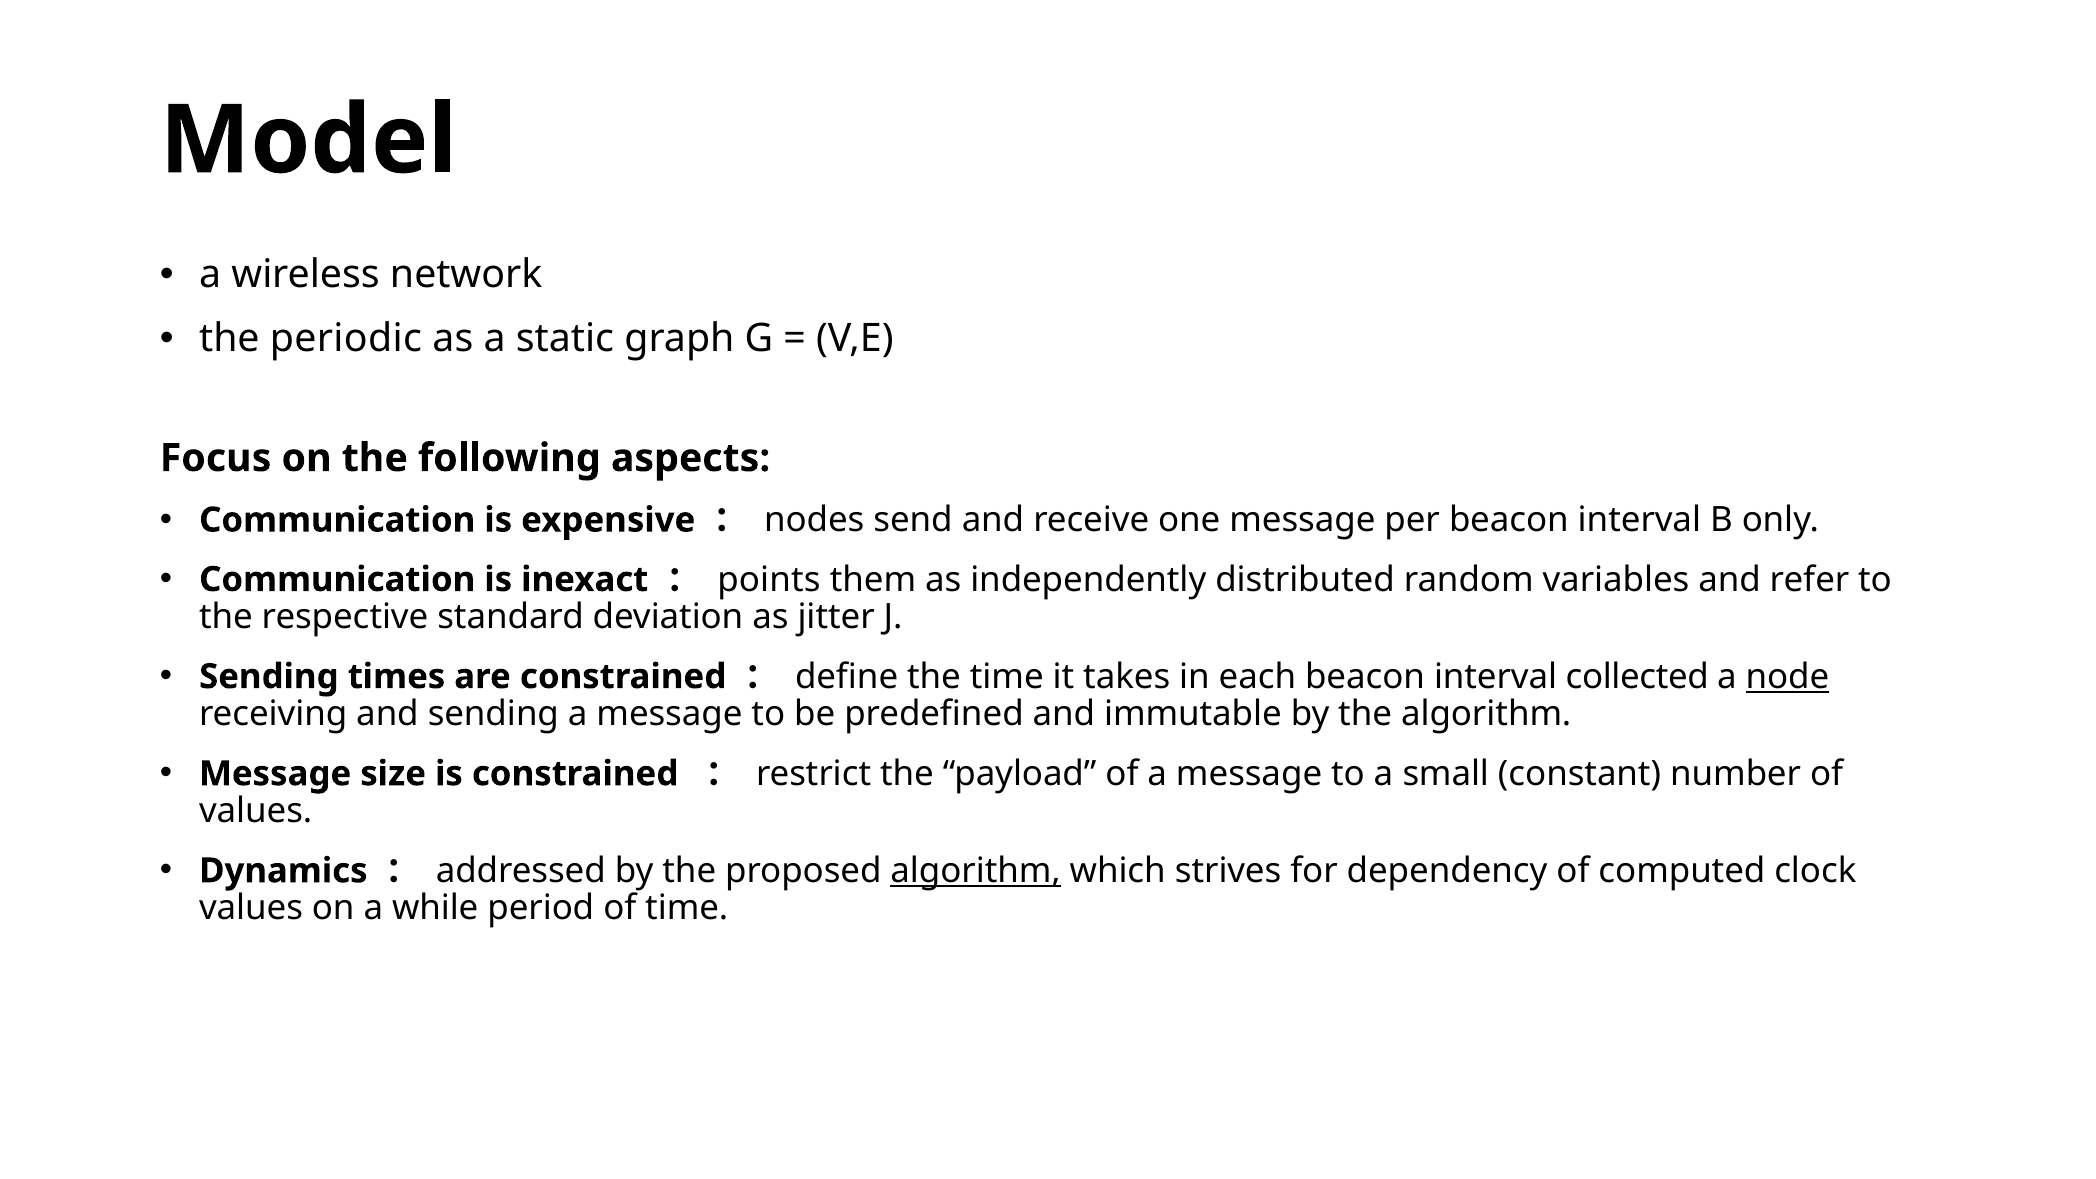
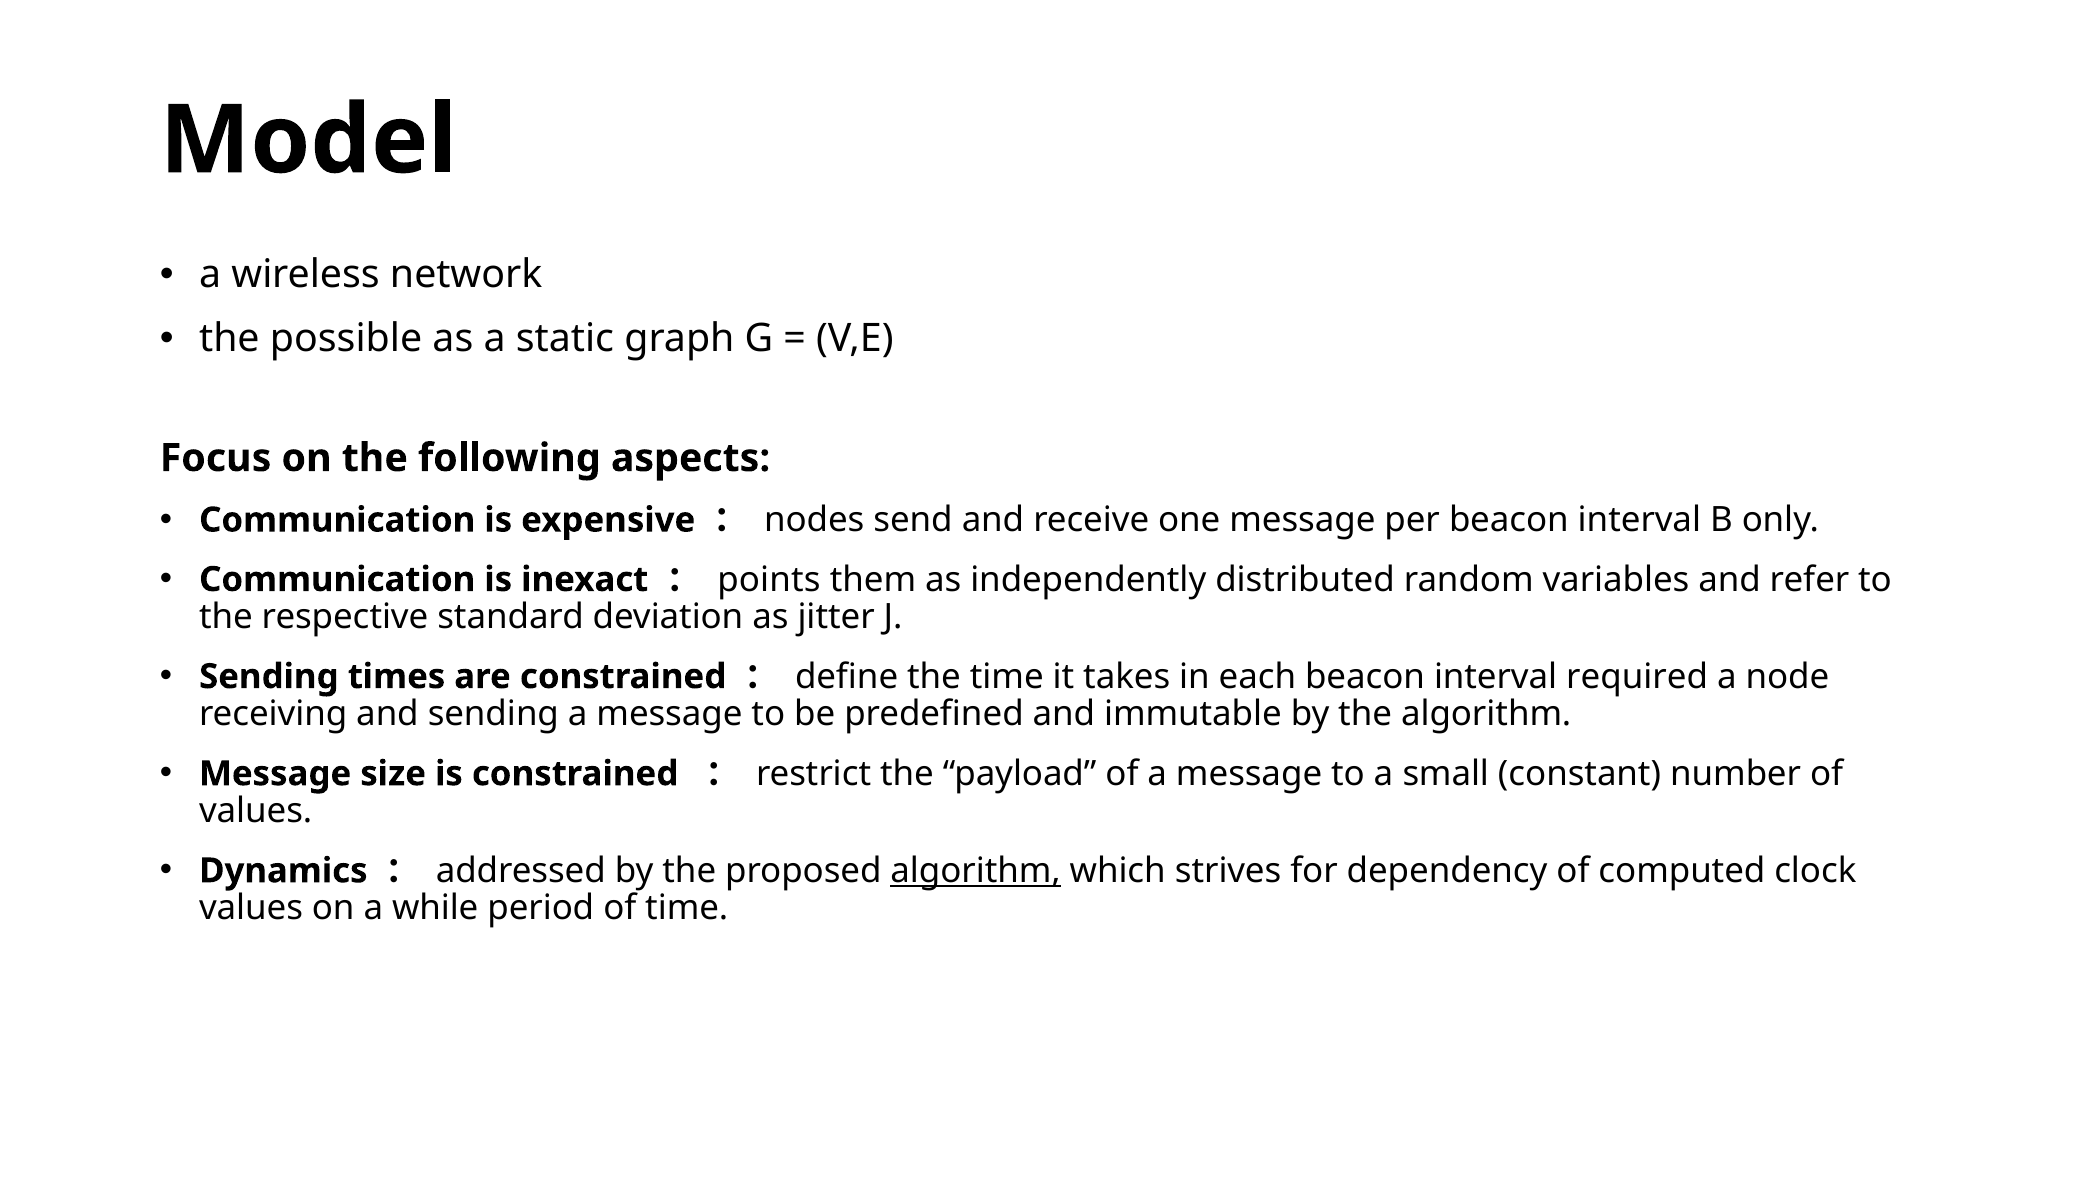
periodic: periodic -> possible
collected: collected -> required
node underline: present -> none
